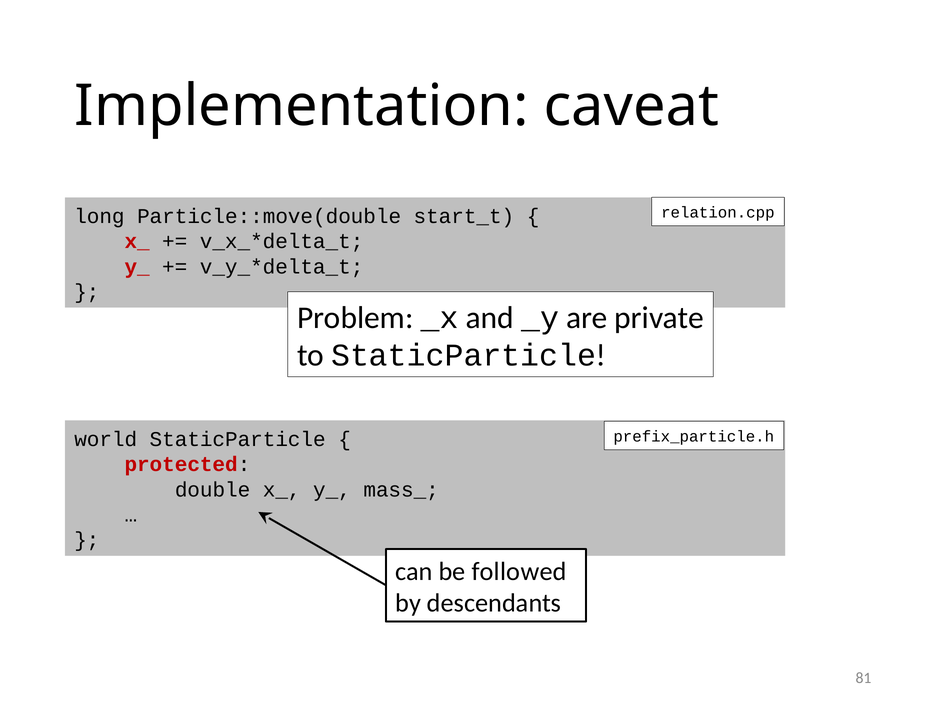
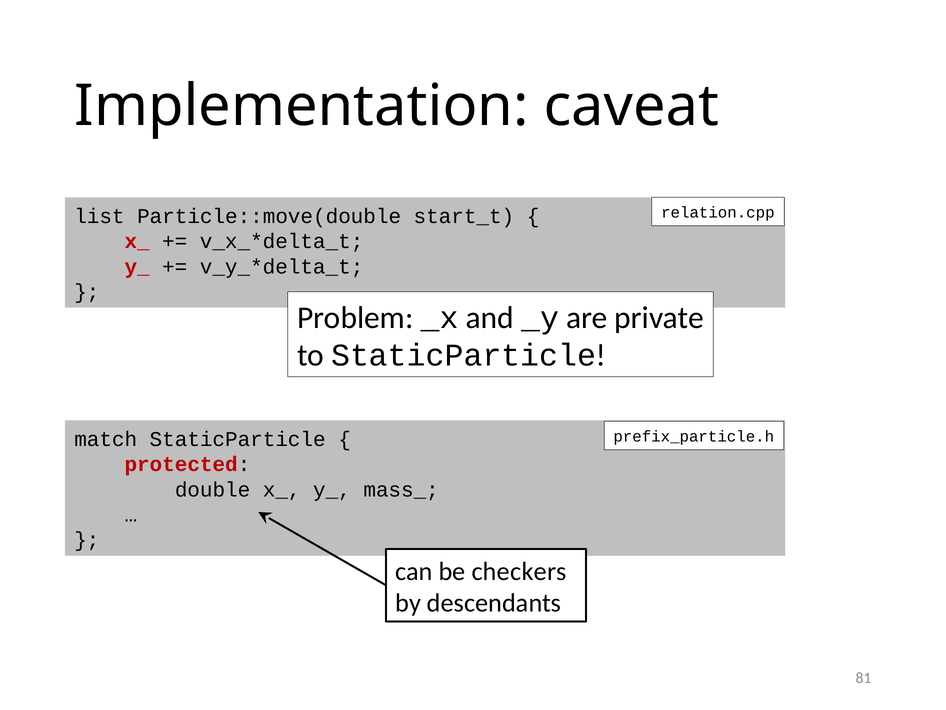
long: long -> list
world: world -> match
followed: followed -> checkers
